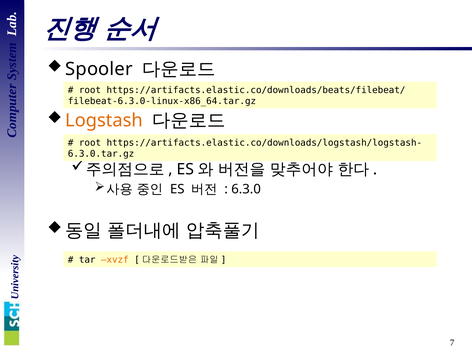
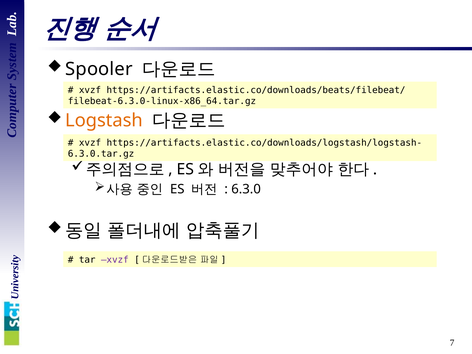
root at (90, 90): root -> xvzf
root at (90, 143): root -> xvzf
xvzf at (115, 260) colour: orange -> purple
